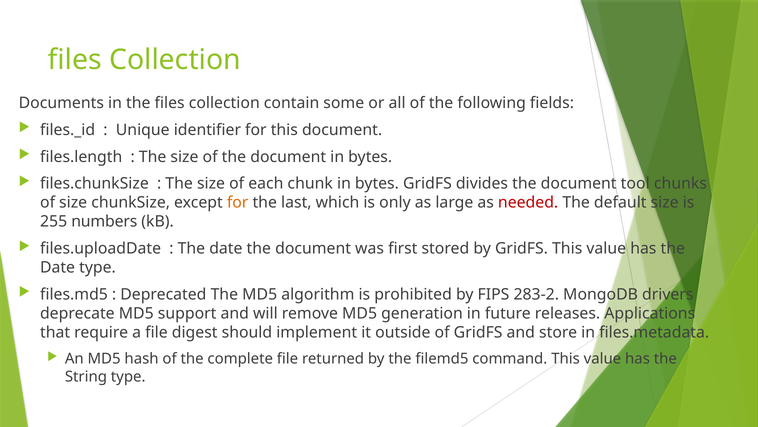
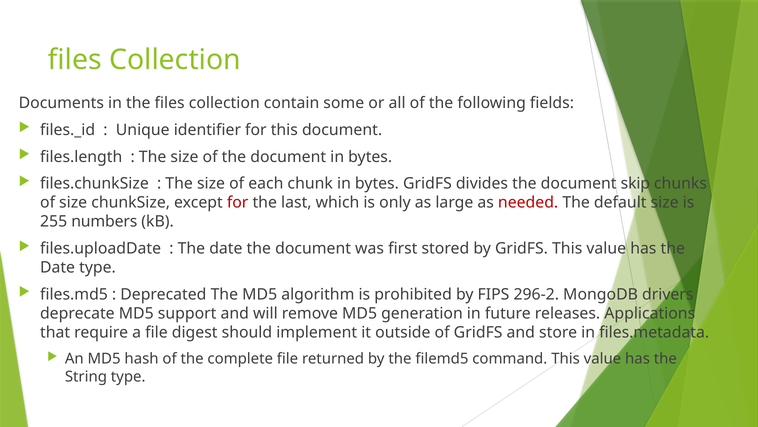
tool: tool -> skip
for at (238, 202) colour: orange -> red
283-2: 283-2 -> 296-2
